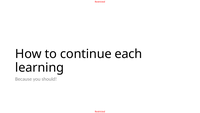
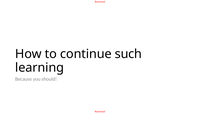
each: each -> such
